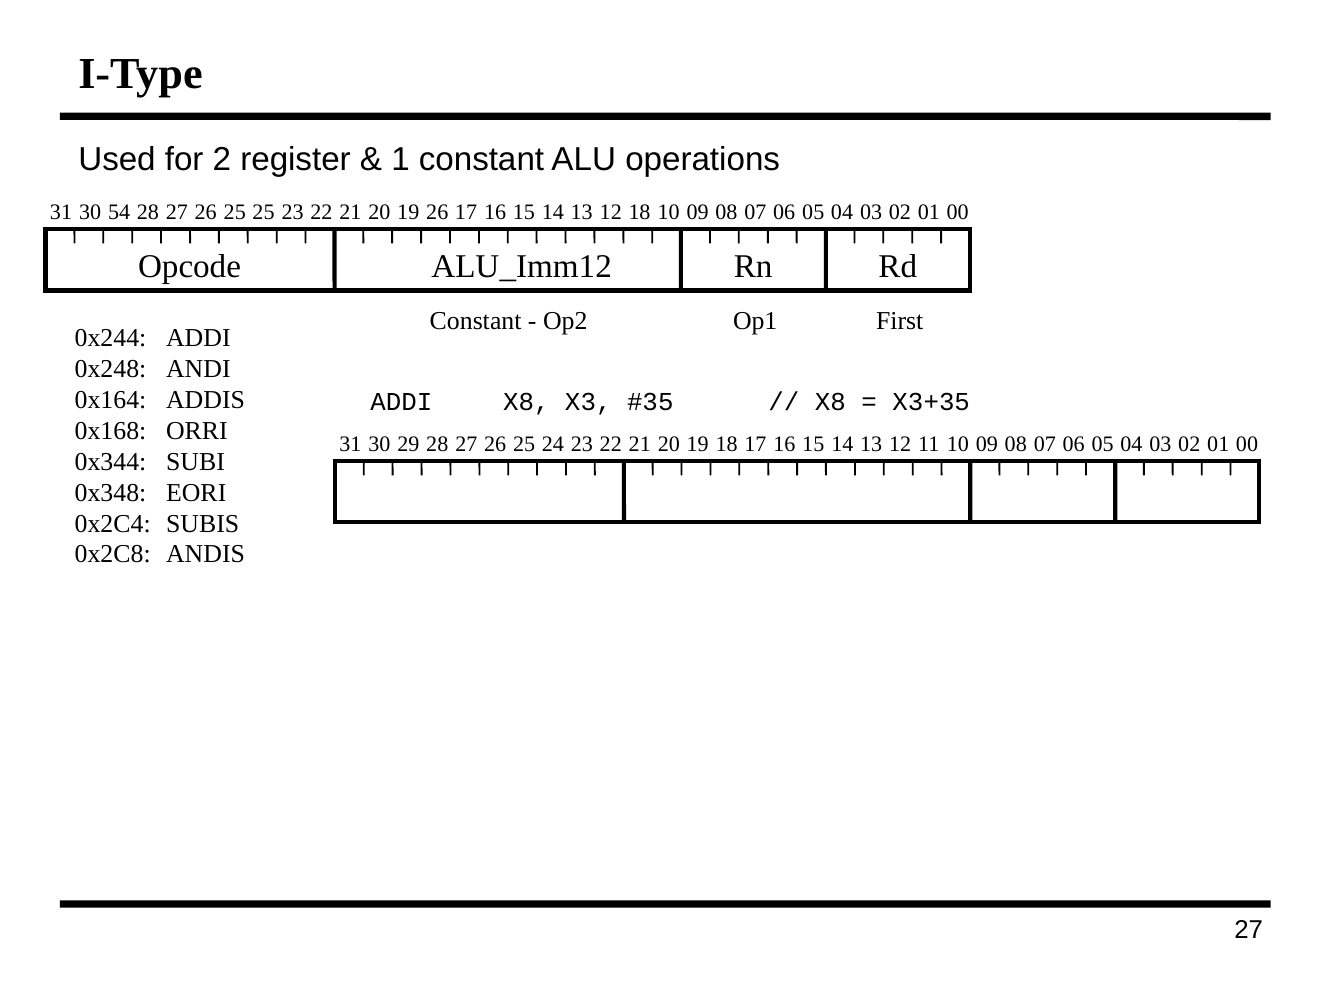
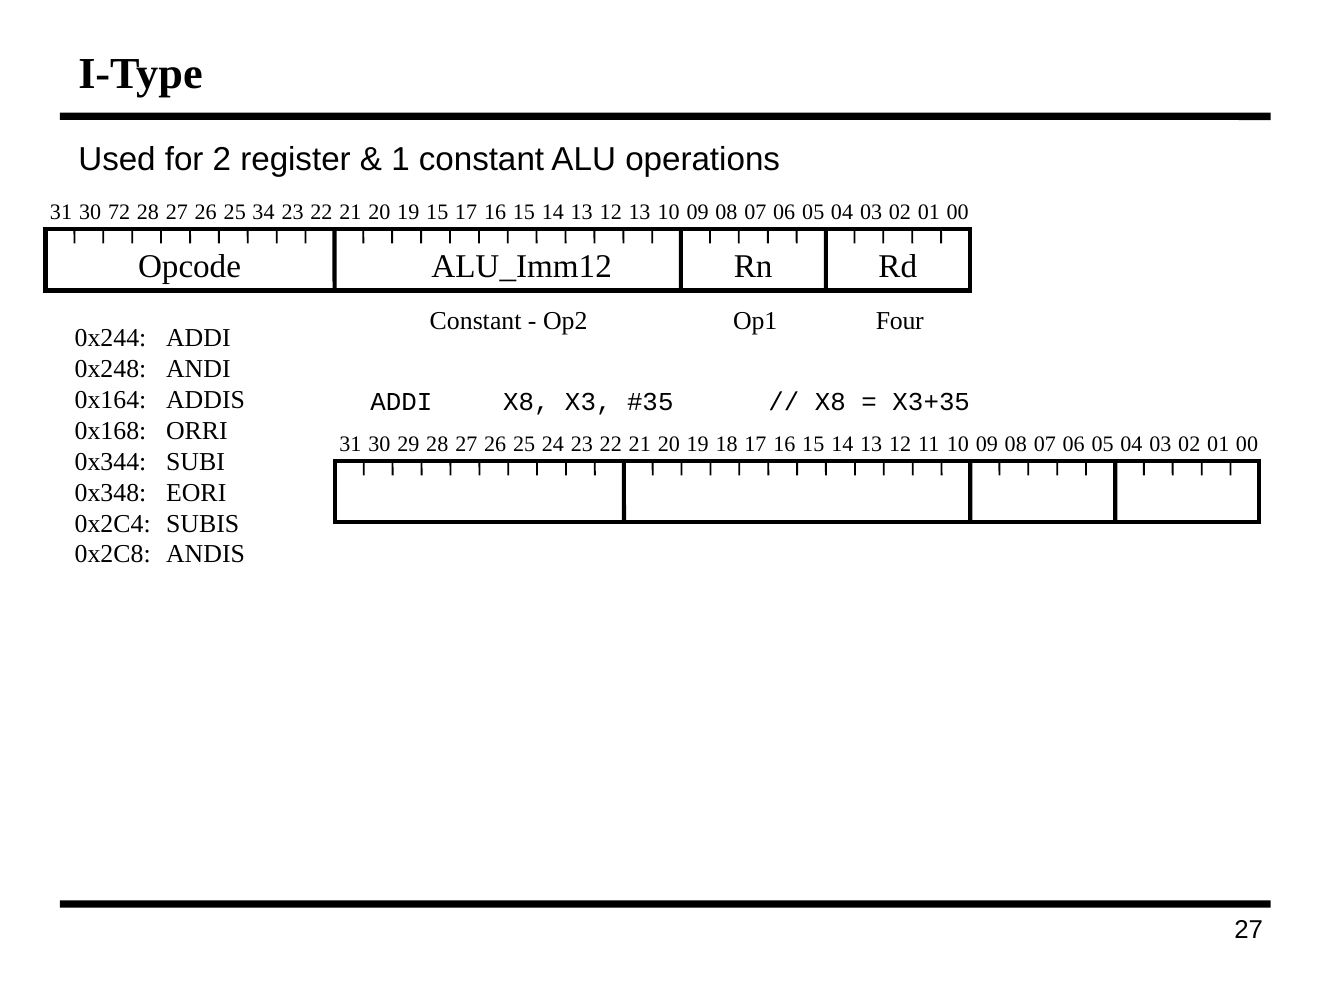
54: 54 -> 72
25 25: 25 -> 34
19 26: 26 -> 15
12 18: 18 -> 13
First: First -> Four
